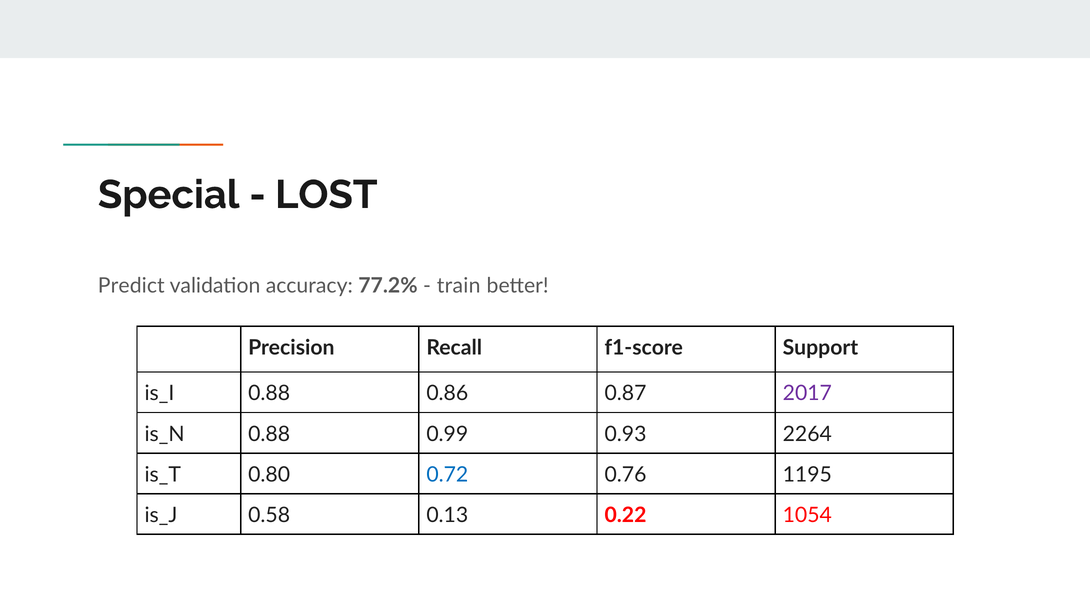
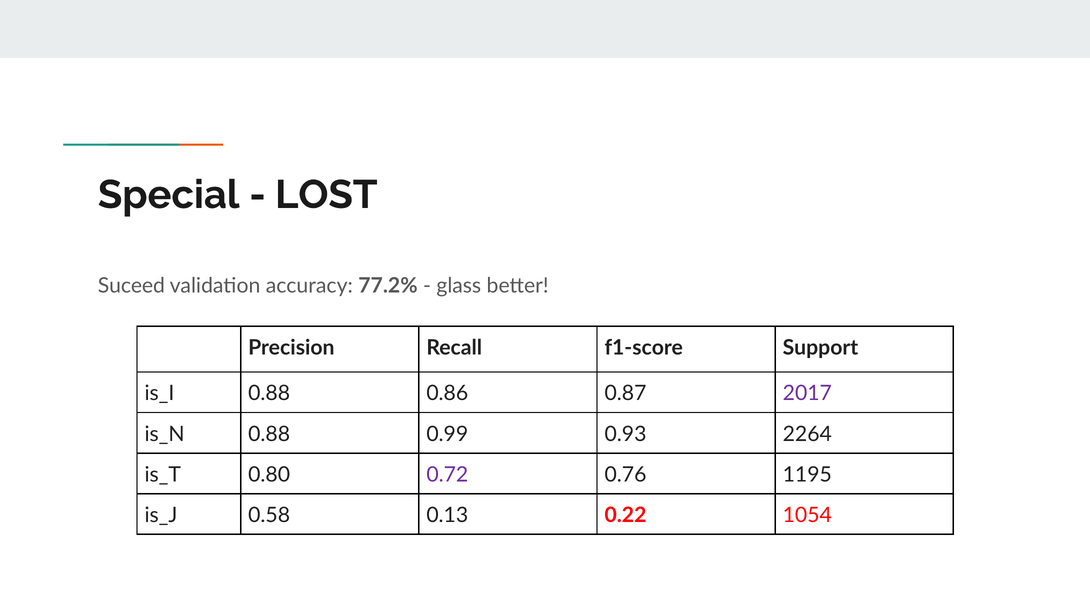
Predict: Predict -> Suceed
train: train -> glass
0.72 colour: blue -> purple
